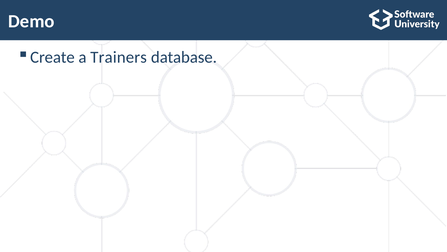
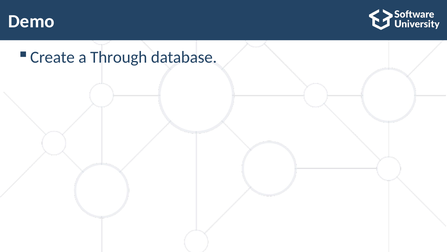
Trainers: Trainers -> Through
